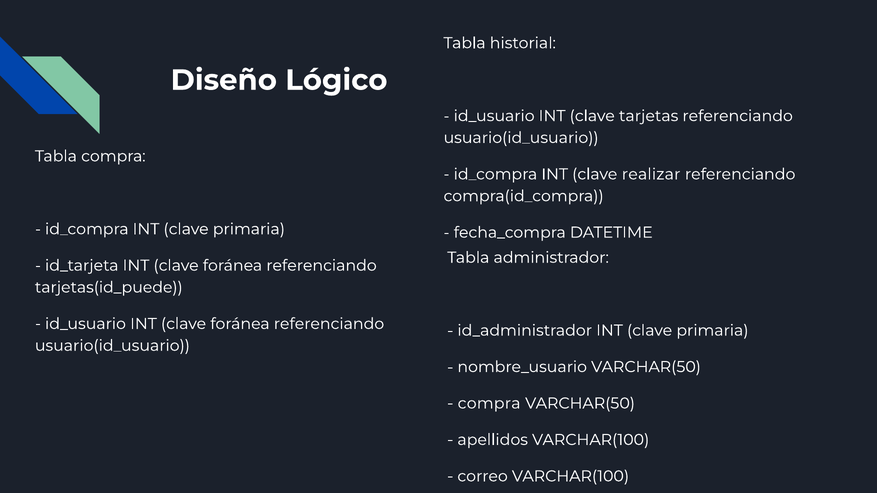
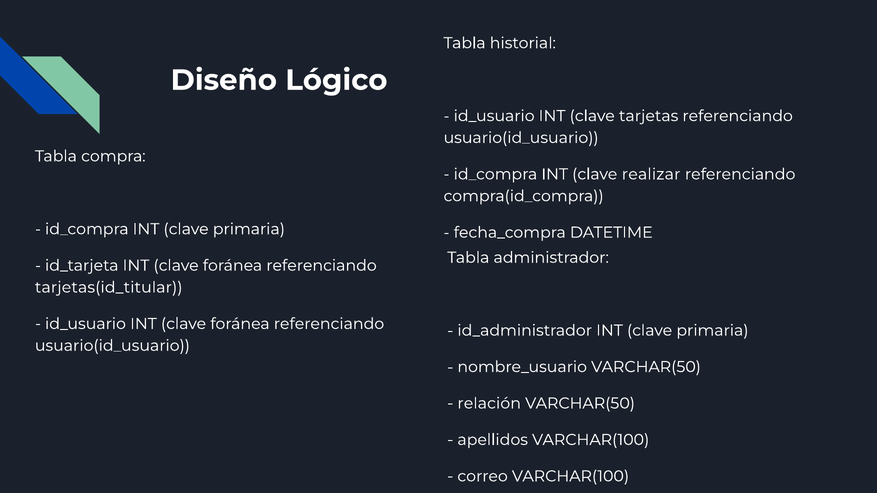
tarjetas(id_puede: tarjetas(id_puede -> tarjetas(id_titular
compra at (489, 404): compra -> relación
